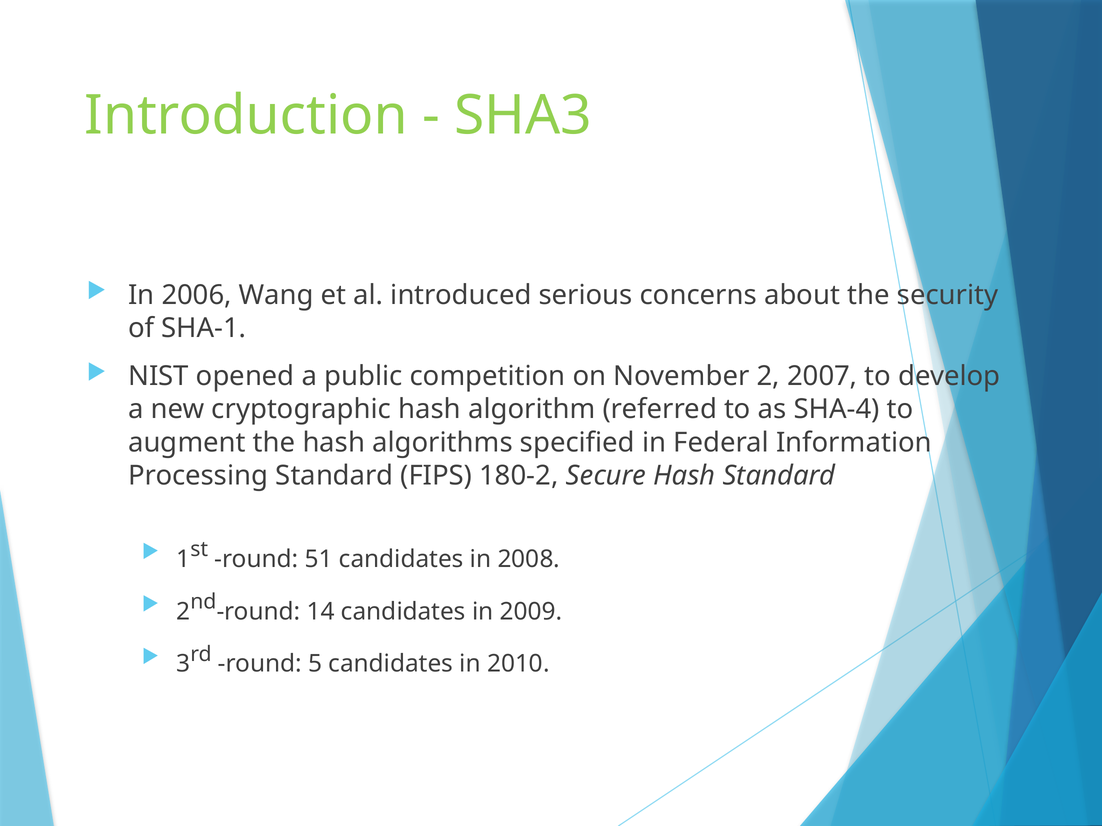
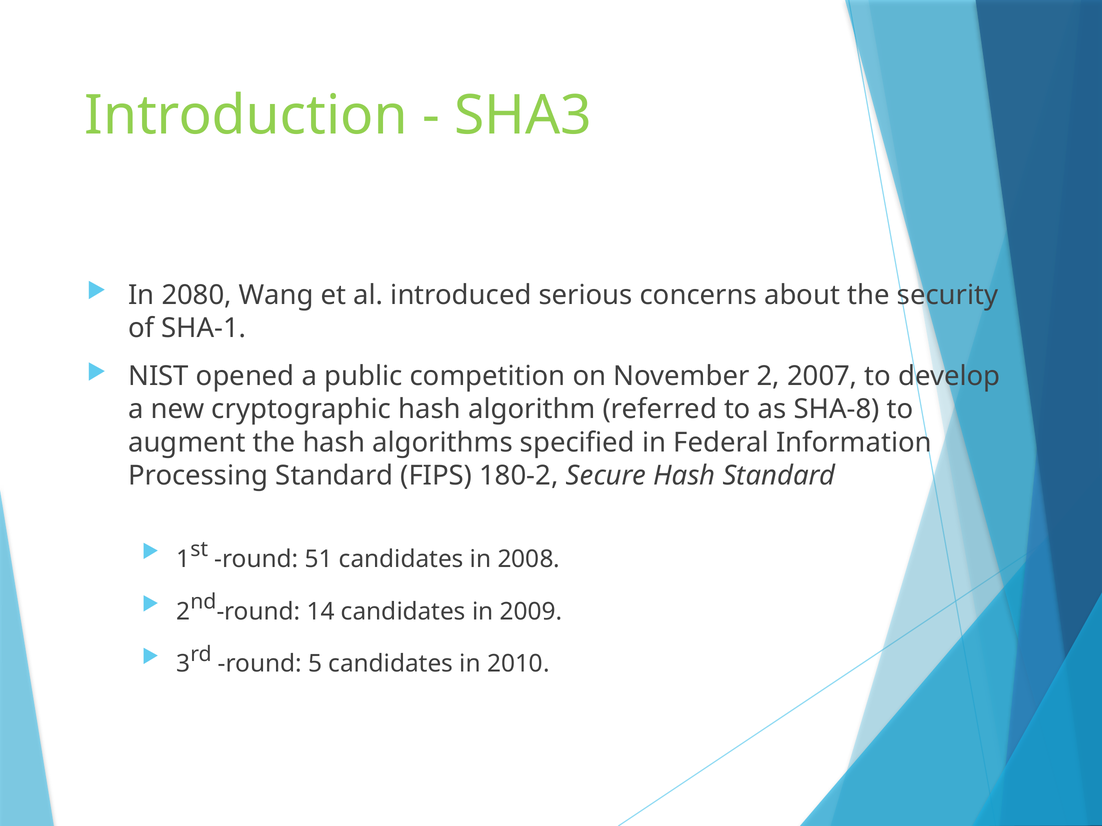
2006: 2006 -> 2080
SHA-4: SHA-4 -> SHA-8
